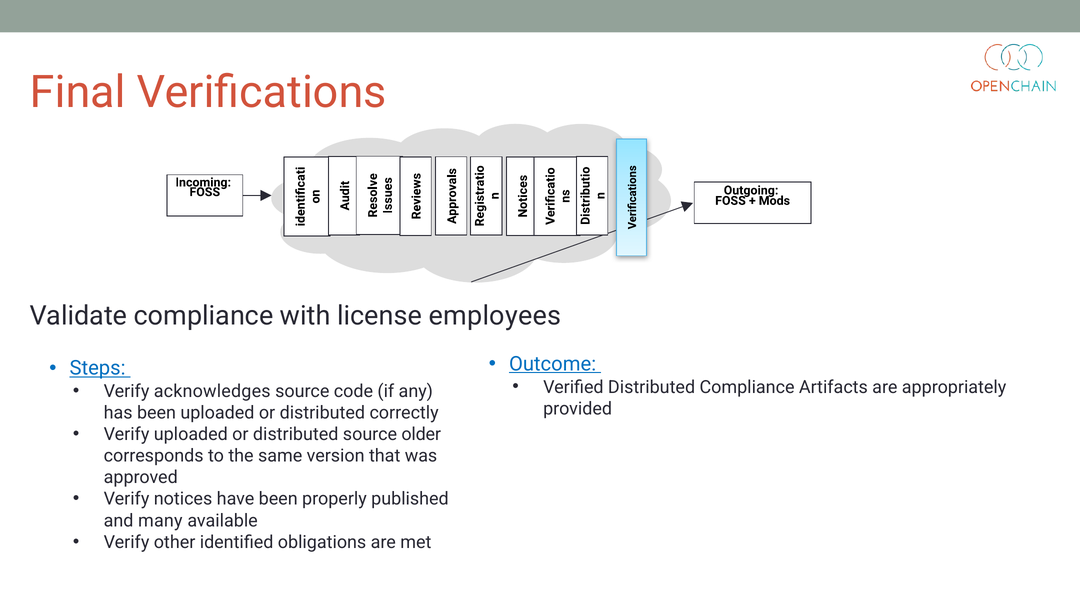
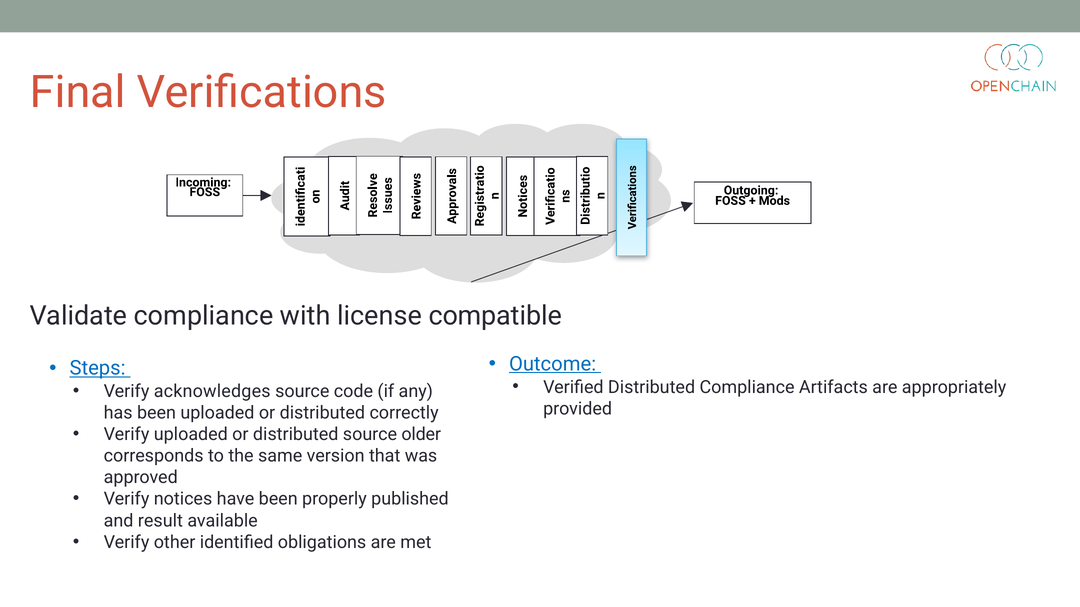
employees: employees -> compatible
many: many -> result
